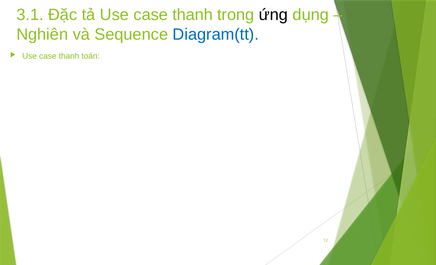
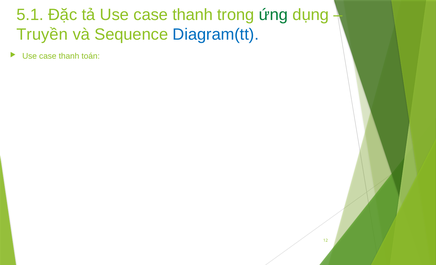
3.1: 3.1 -> 5.1
ứng colour: black -> green
Nghiên: Nghiên -> Truyền
